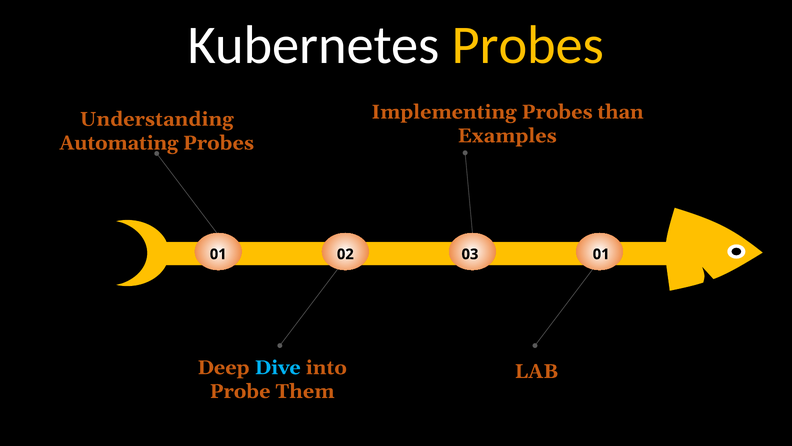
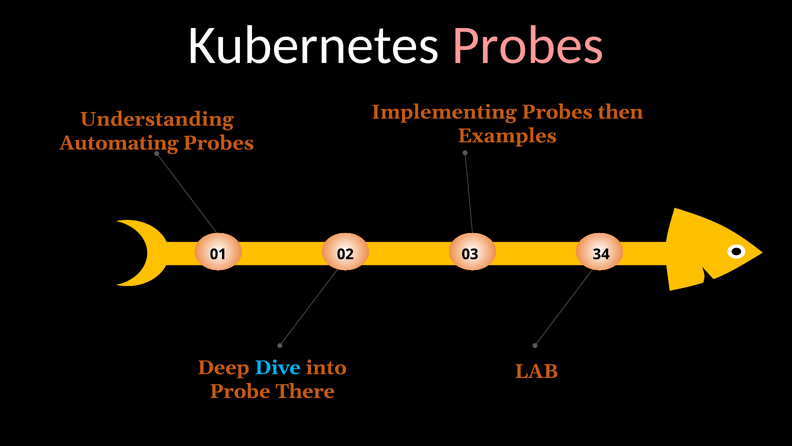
Probes at (528, 45) colour: yellow -> pink
than: than -> then
03 01: 01 -> 34
Them: Them -> There
